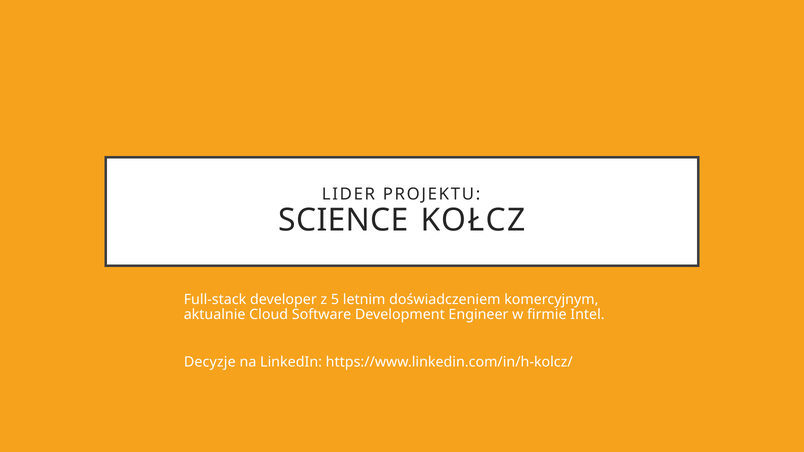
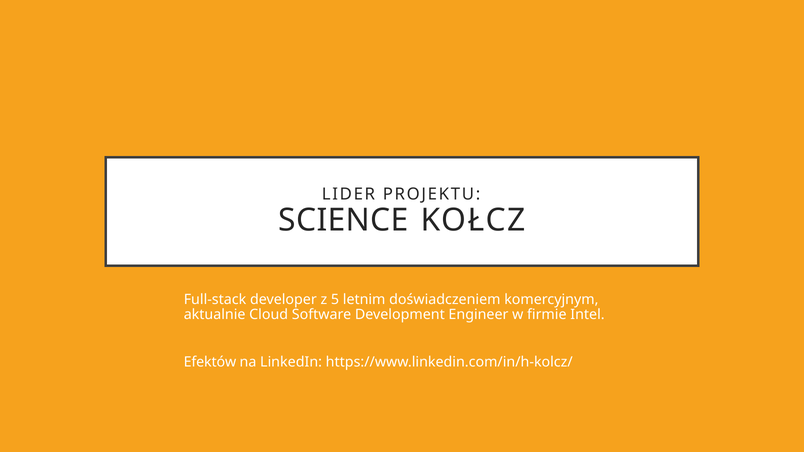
Decyzje: Decyzje -> Efektów
